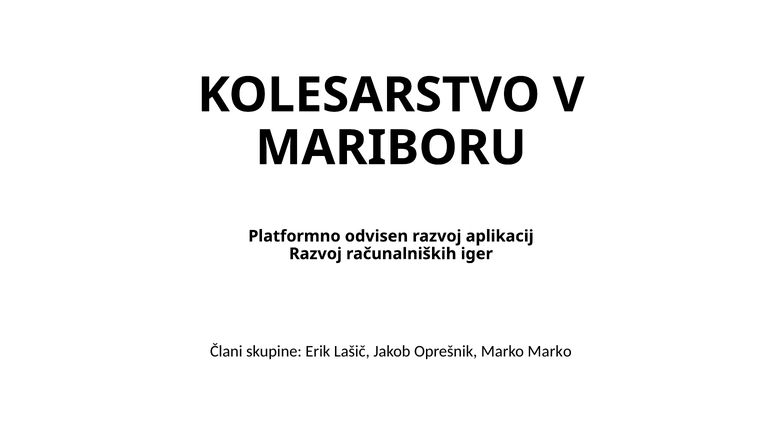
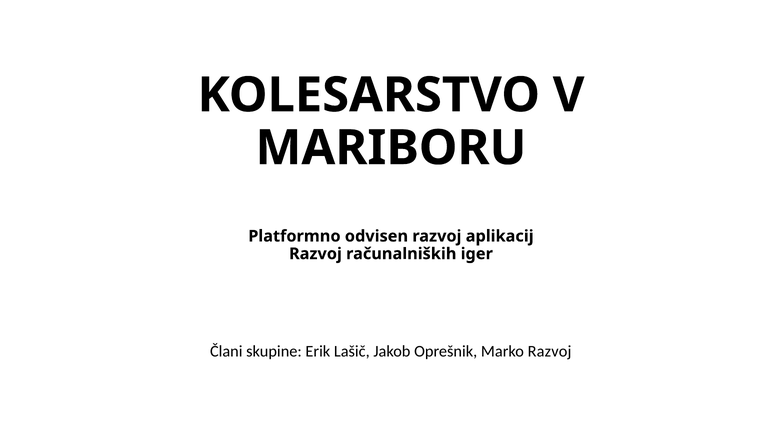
Marko Marko: Marko -> Razvoj
